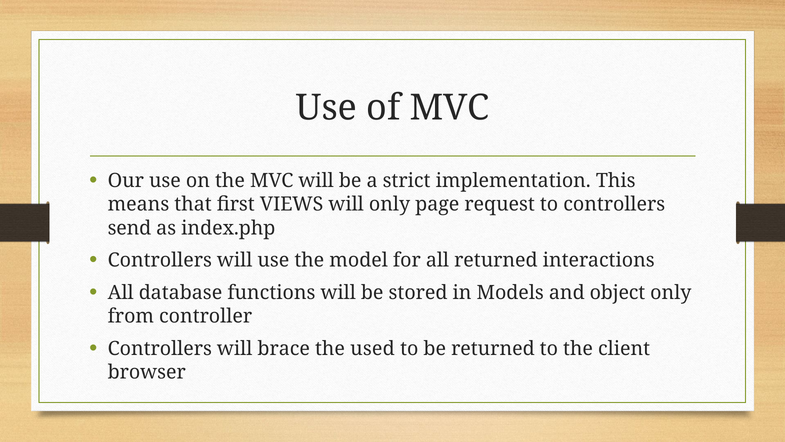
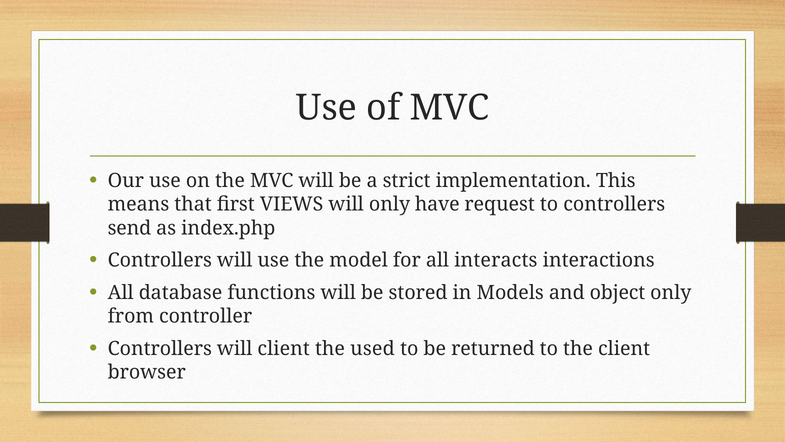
page: page -> have
all returned: returned -> interacts
will brace: brace -> client
